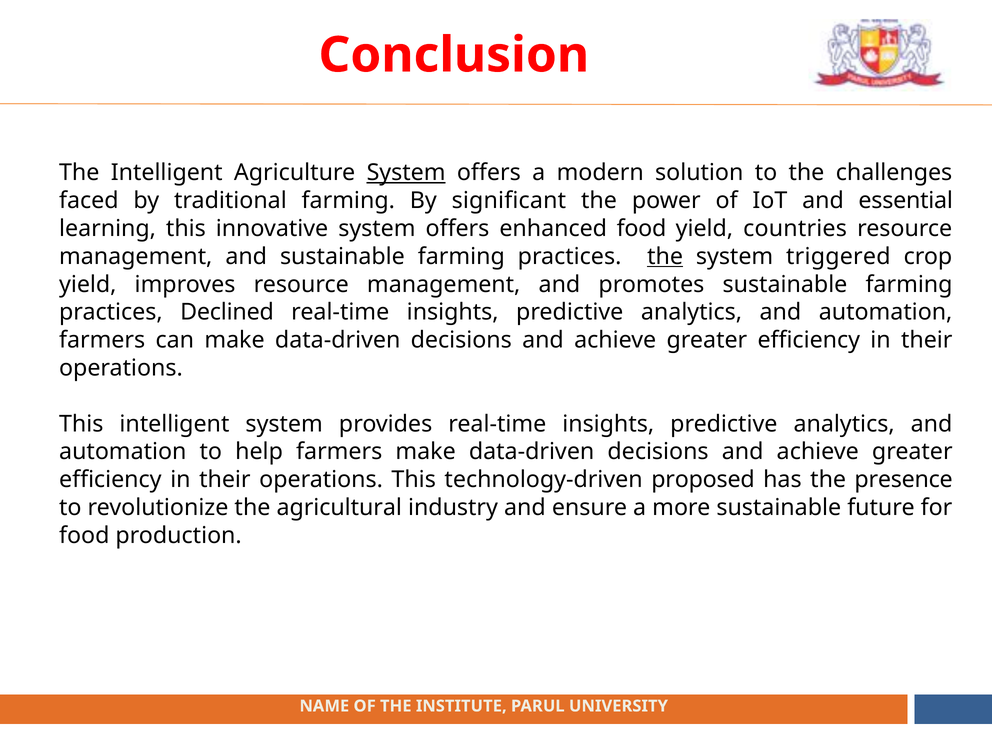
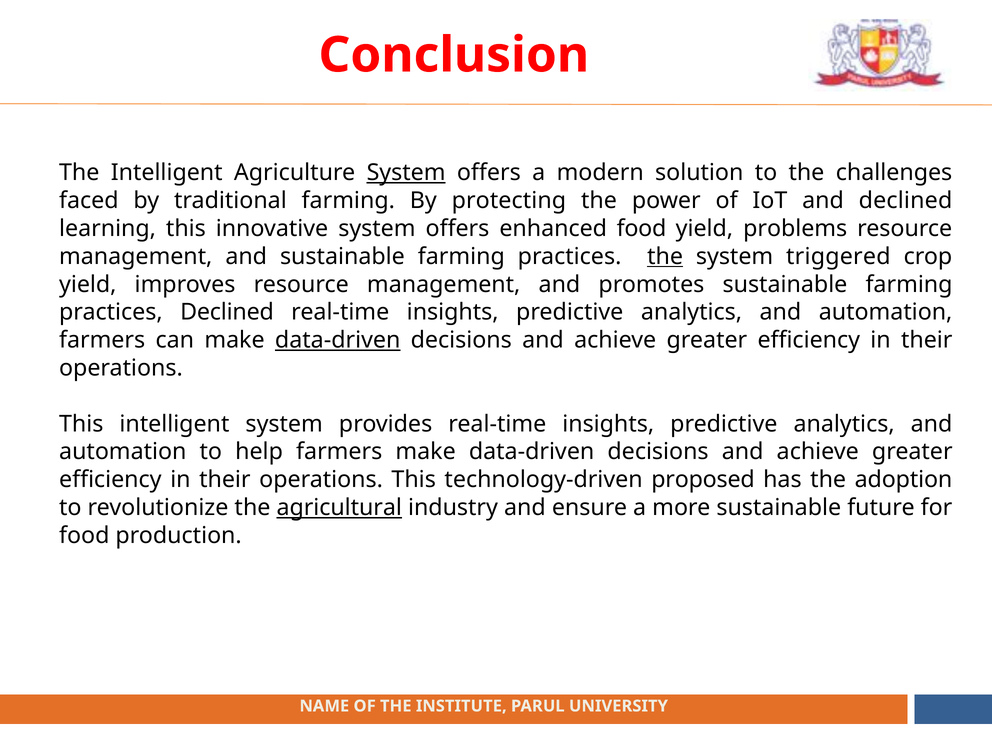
significant: significant -> protecting
and essential: essential -> declined
countries: countries -> problems
data-driven at (338, 340) underline: none -> present
presence: presence -> adoption
agricultural underline: none -> present
